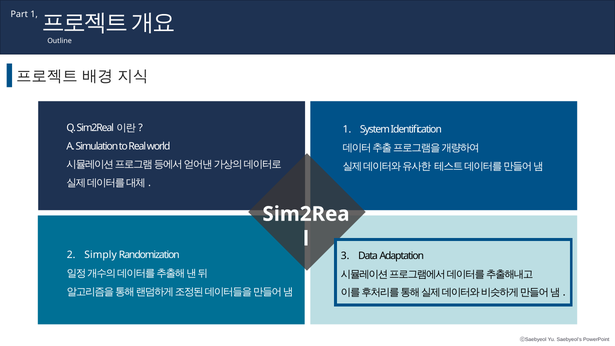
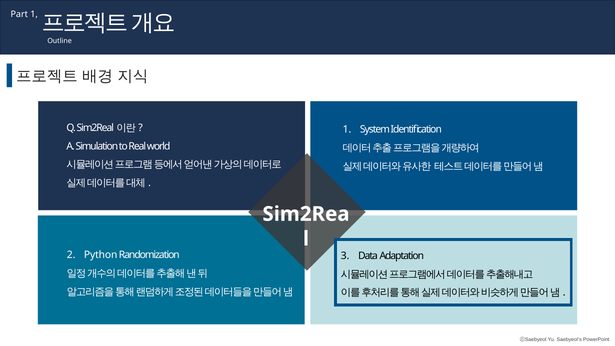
Simply: Simply -> Python
